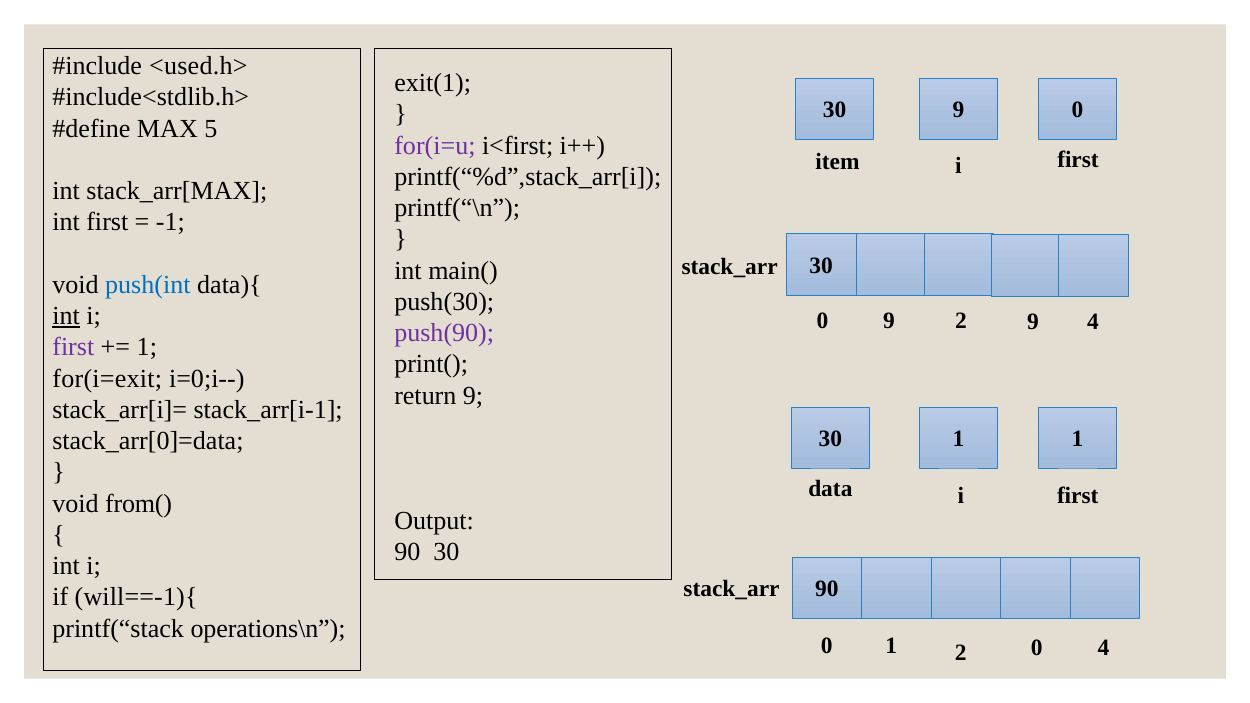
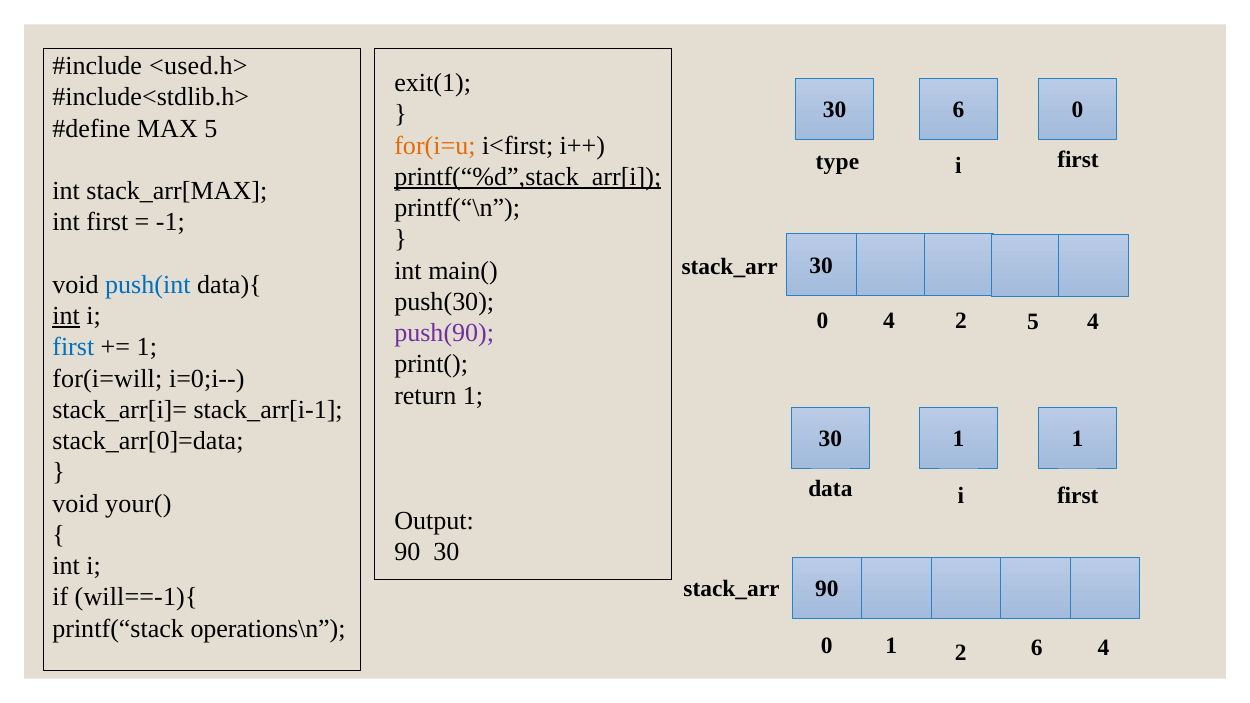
30 9: 9 -> 6
for(i=u colour: purple -> orange
item: item -> type
printf(“%d”,stack_arr[i underline: none -> present
0 9: 9 -> 4
2 9: 9 -> 5
first at (73, 347) colour: purple -> blue
for(i=exit: for(i=exit -> for(i=will
return 9: 9 -> 1
from(: from( -> your(
1 0: 0 -> 6
